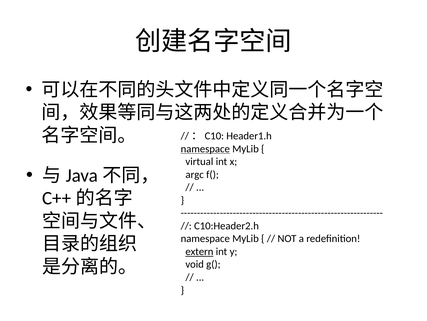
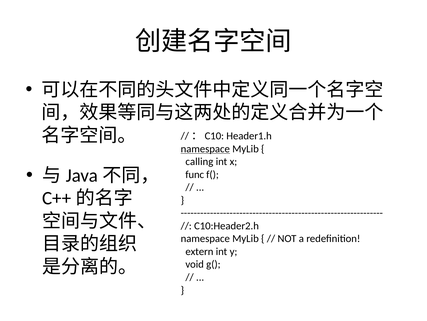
virtual: virtual -> calling
argc: argc -> func
extern underline: present -> none
